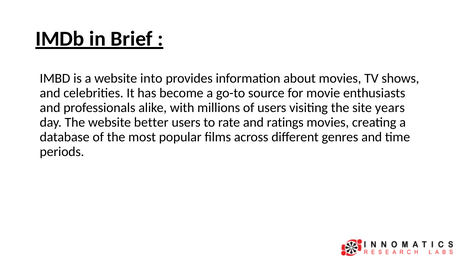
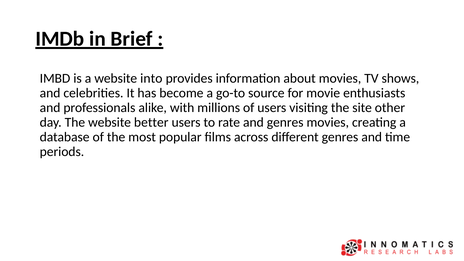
years: years -> other
and ratings: ratings -> genres
